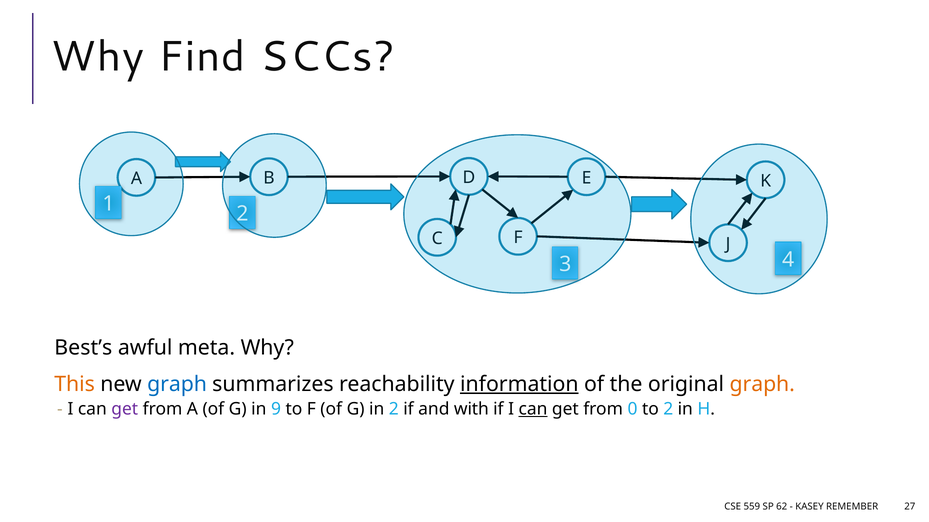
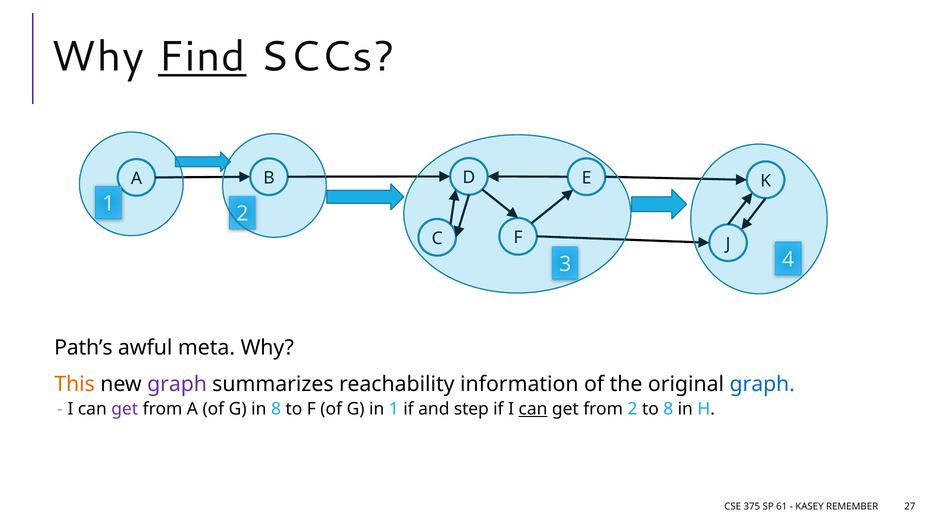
Find underline: none -> present
Best’s: Best’s -> Path’s
graph at (177, 385) colour: blue -> purple
information underline: present -> none
graph at (762, 385) colour: orange -> blue
in 9: 9 -> 8
in 2: 2 -> 1
with: with -> step
from 0: 0 -> 2
to 2: 2 -> 8
559: 559 -> 375
62: 62 -> 61
